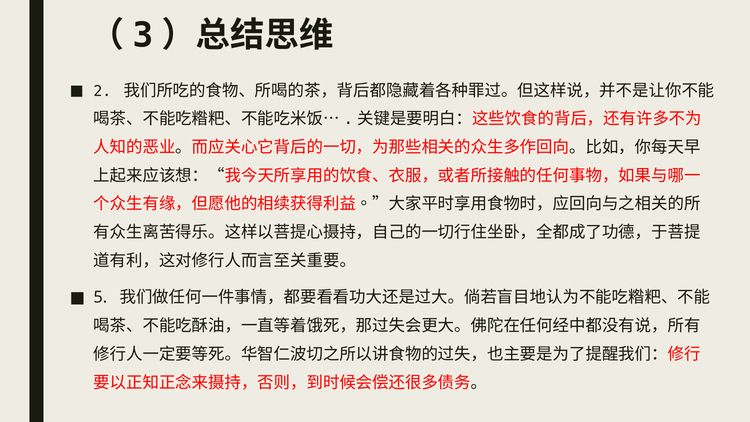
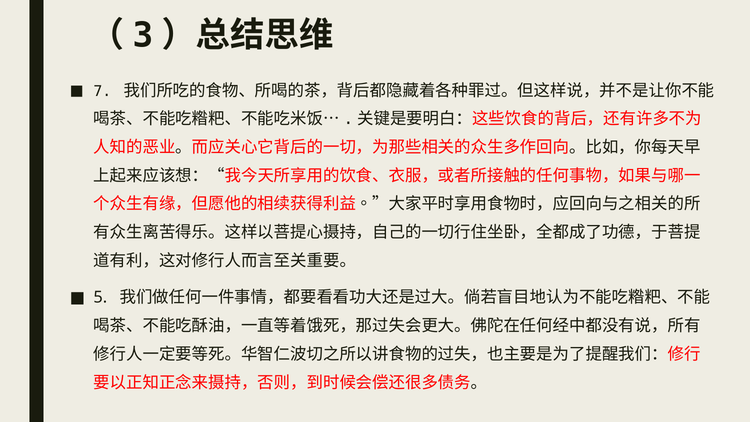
2: 2 -> 7
